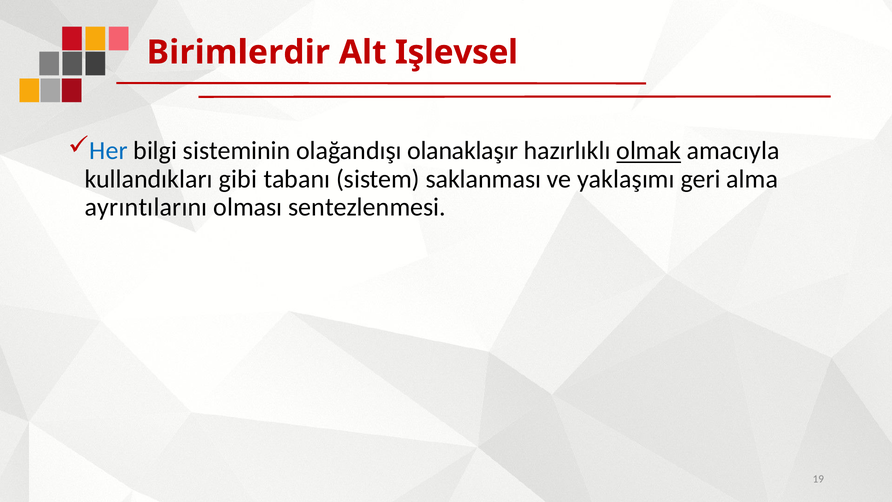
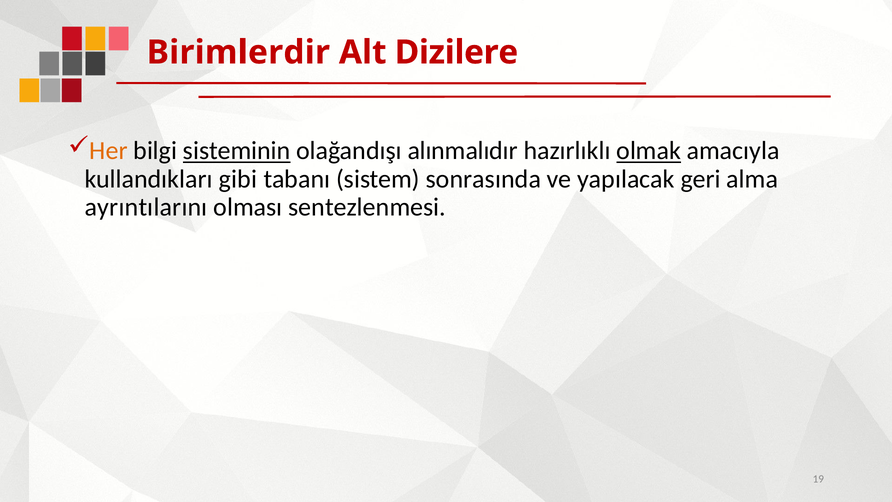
Işlevsel: Işlevsel -> Dizilere
Her colour: blue -> orange
sisteminin underline: none -> present
olanaklaşır: olanaklaşır -> alınmalıdır
saklanması: saklanması -> sonrasında
yaklaşımı: yaklaşımı -> yapılacak
